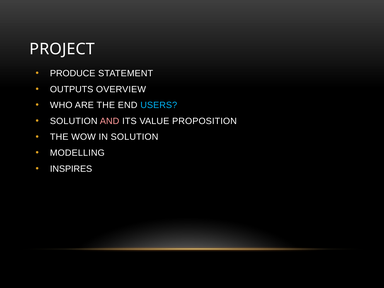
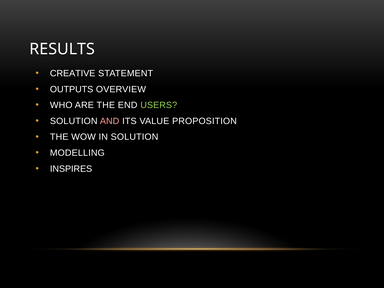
PROJECT: PROJECT -> RESULTS
PRODUCE: PRODUCE -> CREATIVE
USERS colour: light blue -> light green
